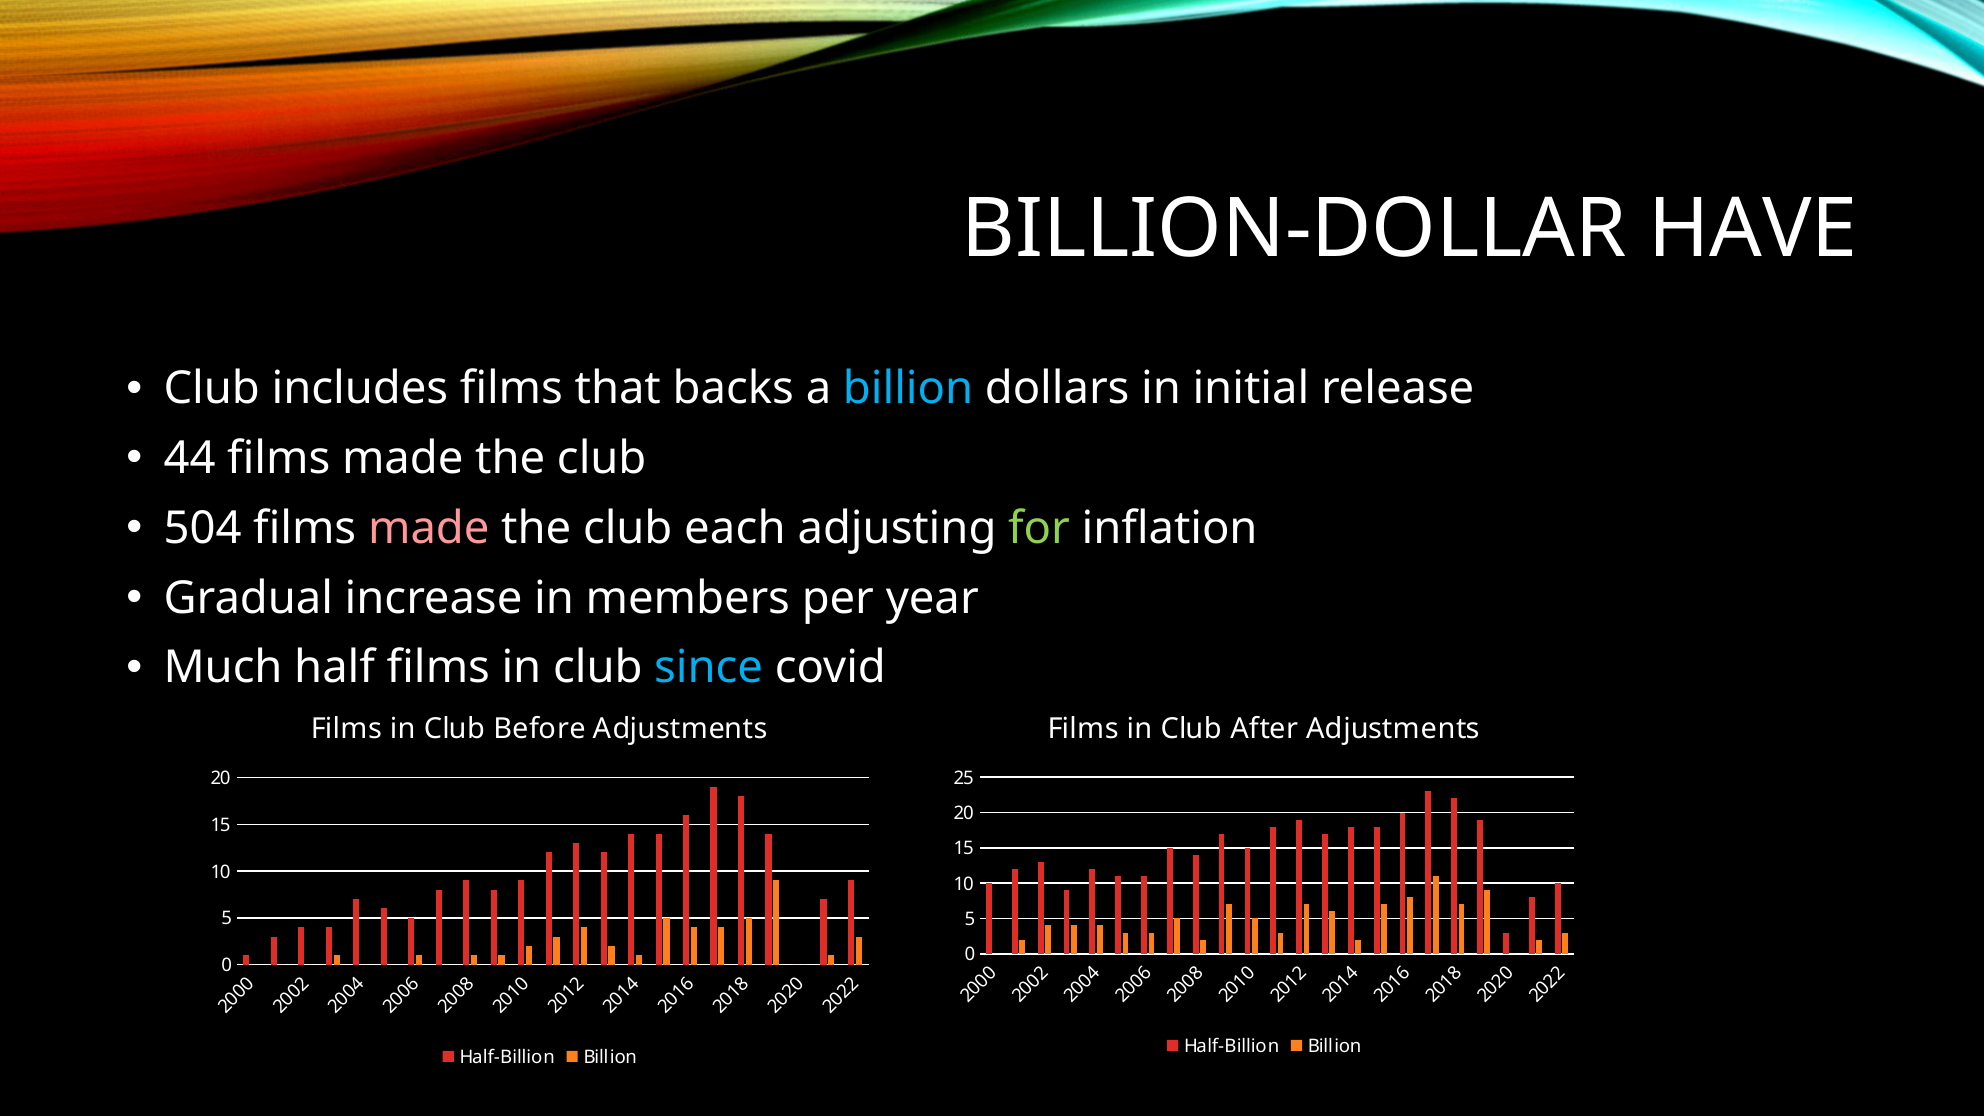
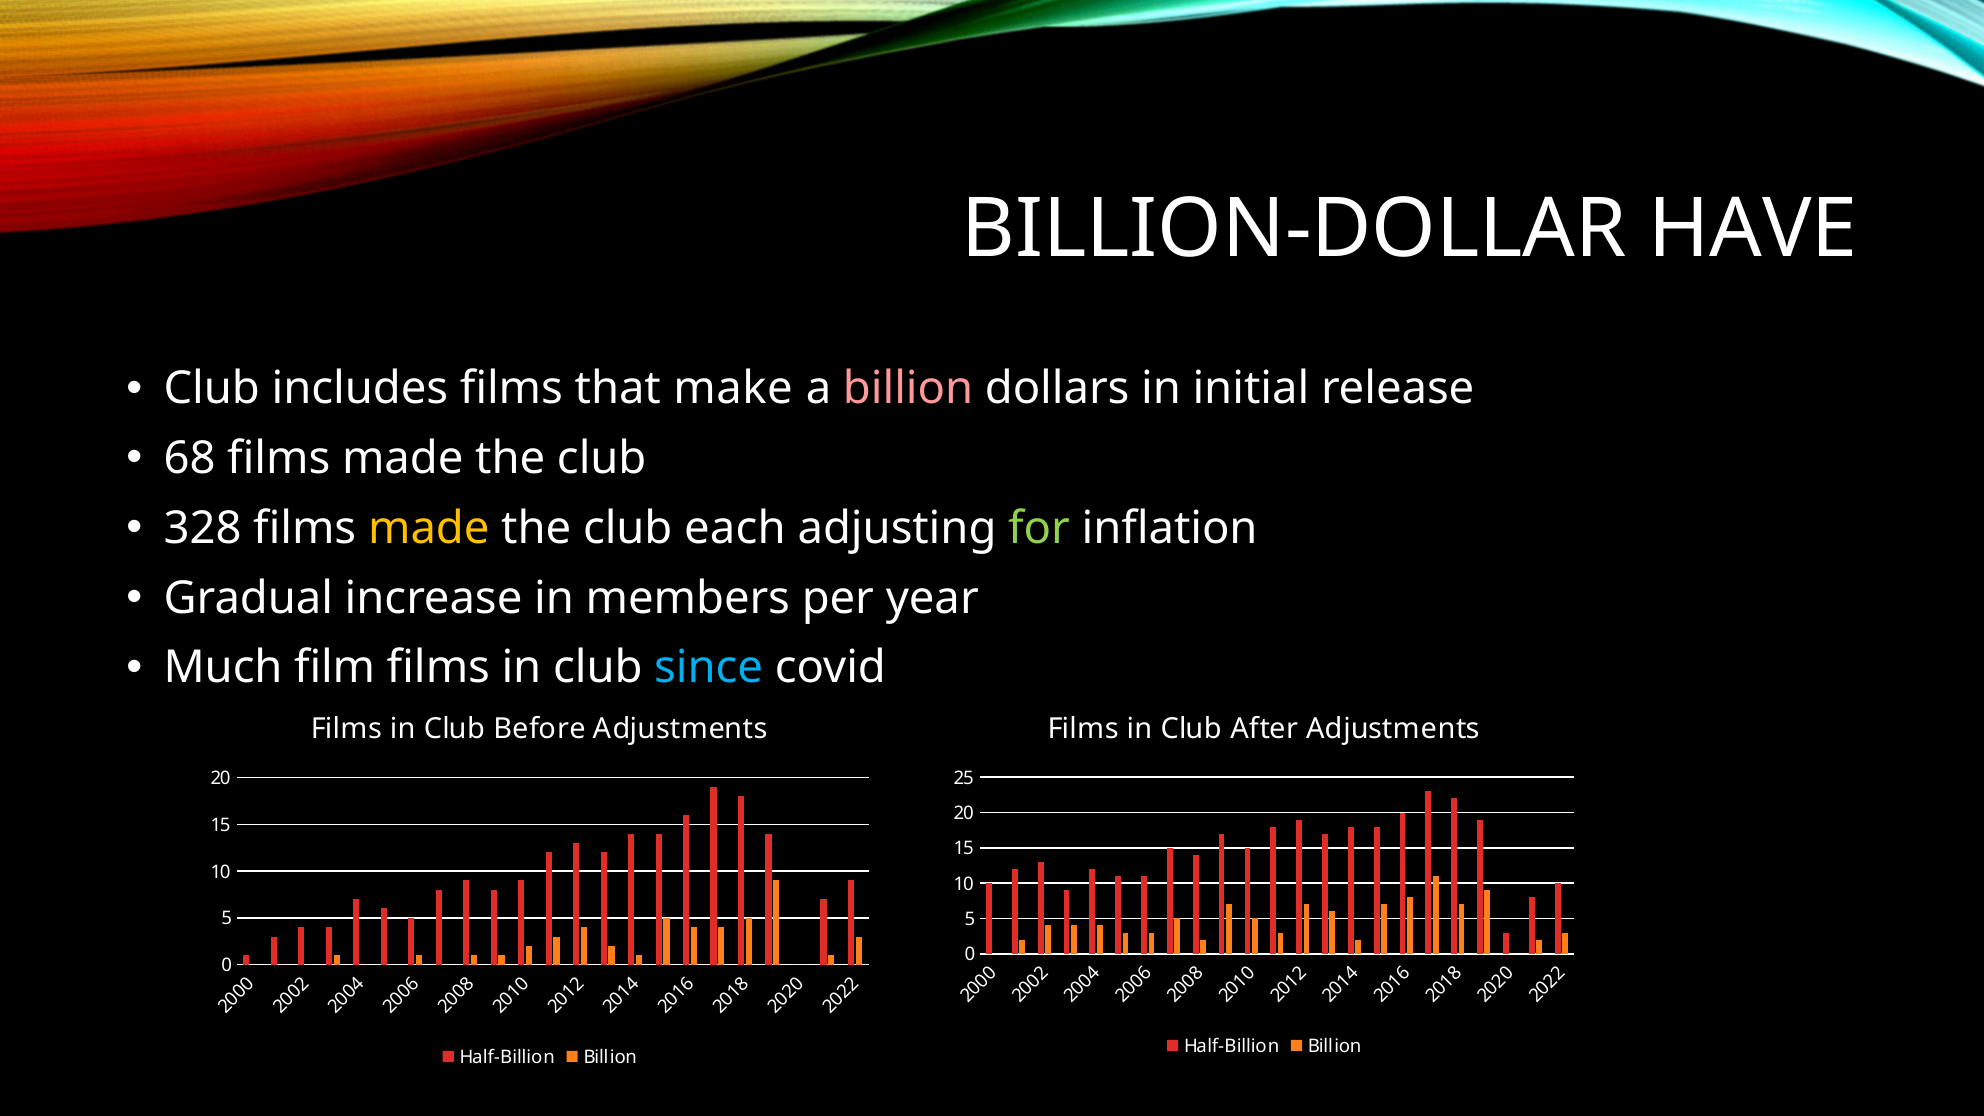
backs: backs -> make
billion at (908, 389) colour: light blue -> pink
44: 44 -> 68
504: 504 -> 328
made at (429, 528) colour: pink -> yellow
half: half -> film
